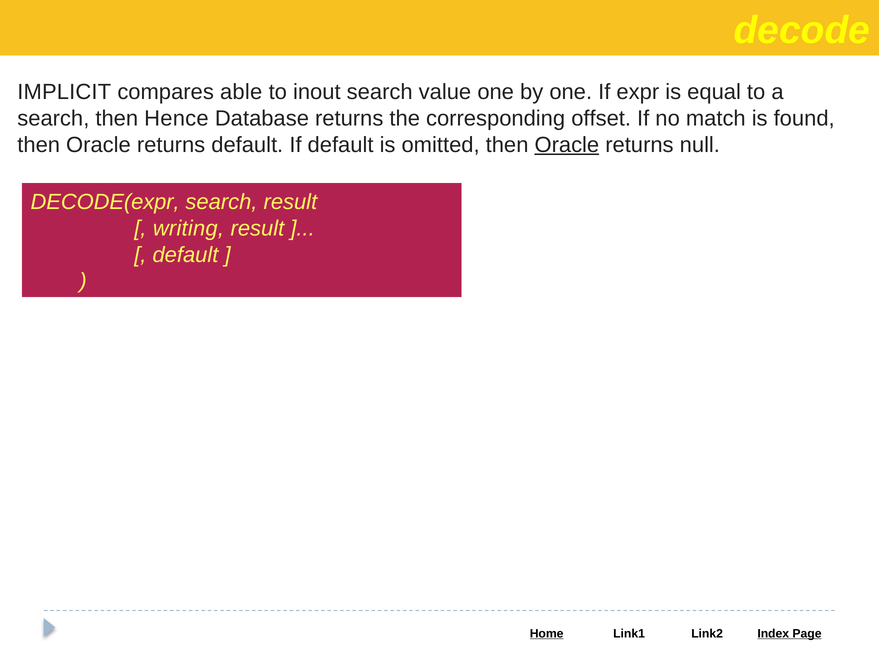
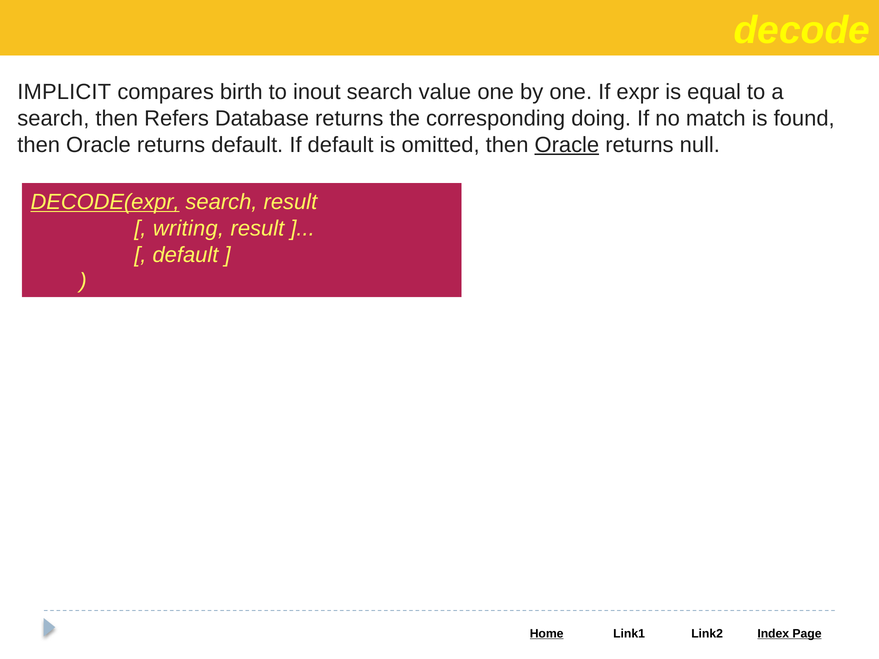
able: able -> birth
Hence: Hence -> Refers
offset: offset -> doing
DECODE(expr underline: none -> present
